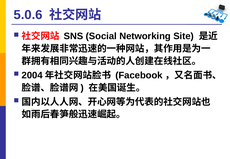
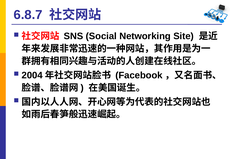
5.0.6: 5.0.6 -> 6.8.7
